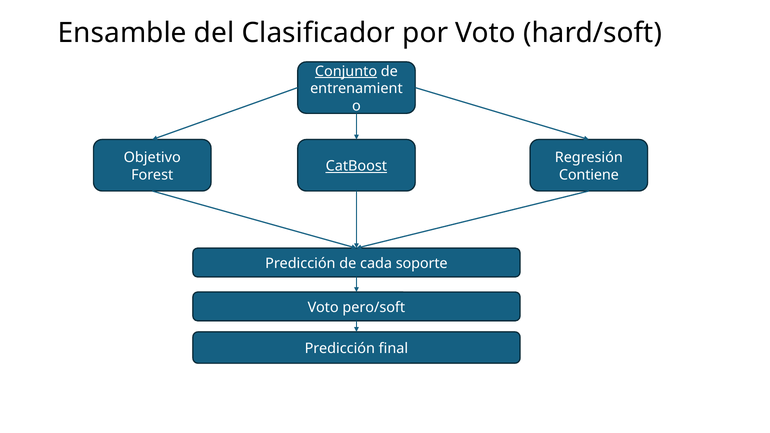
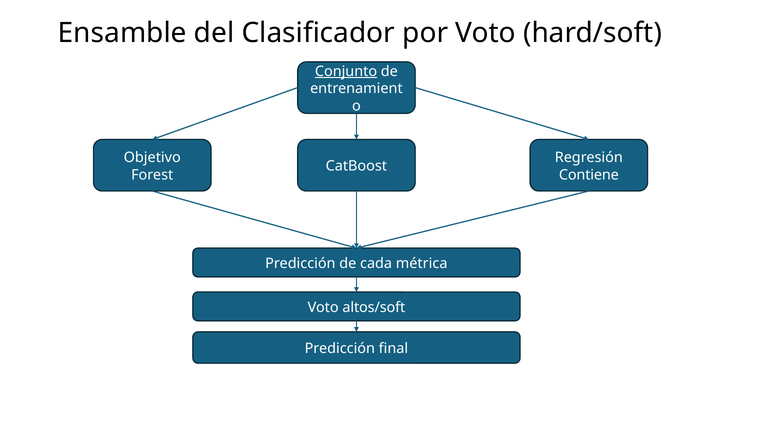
CatBoost underline: present -> none
soporte: soporte -> métrica
pero/soft: pero/soft -> altos/soft
